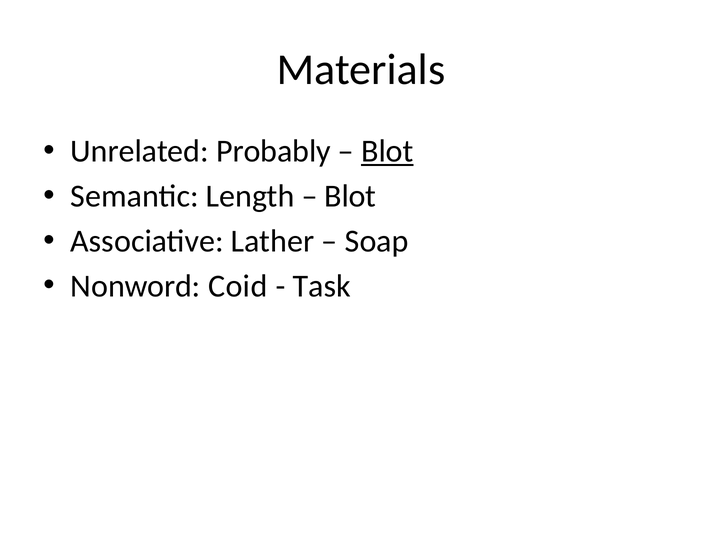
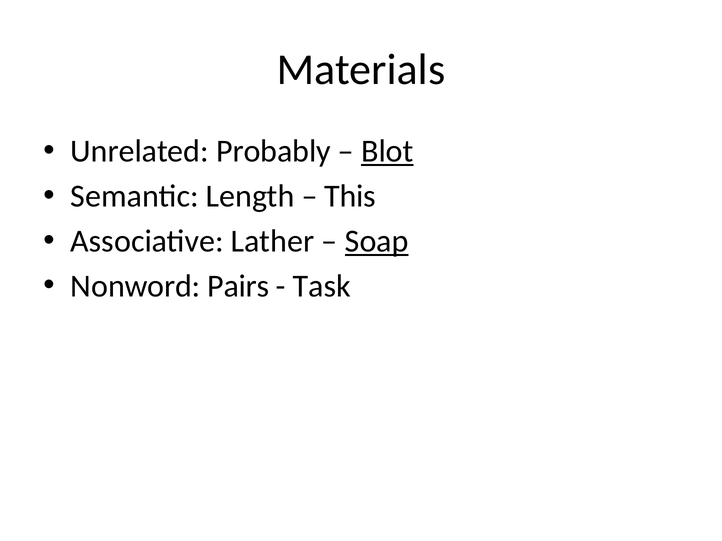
Blot at (350, 196): Blot -> This
Soap underline: none -> present
Coid: Coid -> Pairs
